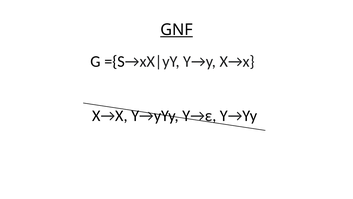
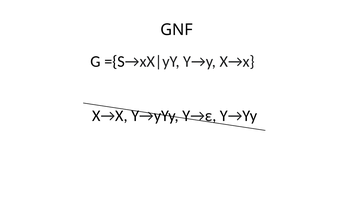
GNF underline: present -> none
